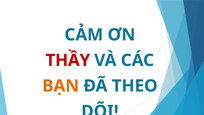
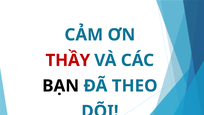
BẠN colour: orange -> black
